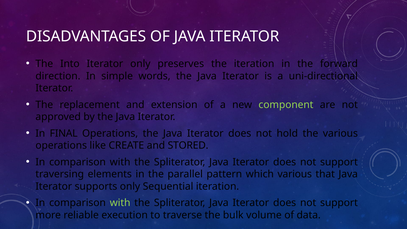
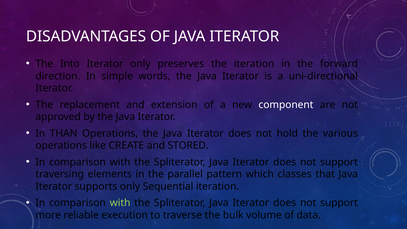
component colour: light green -> white
FINAL: FINAL -> THAN
which various: various -> classes
